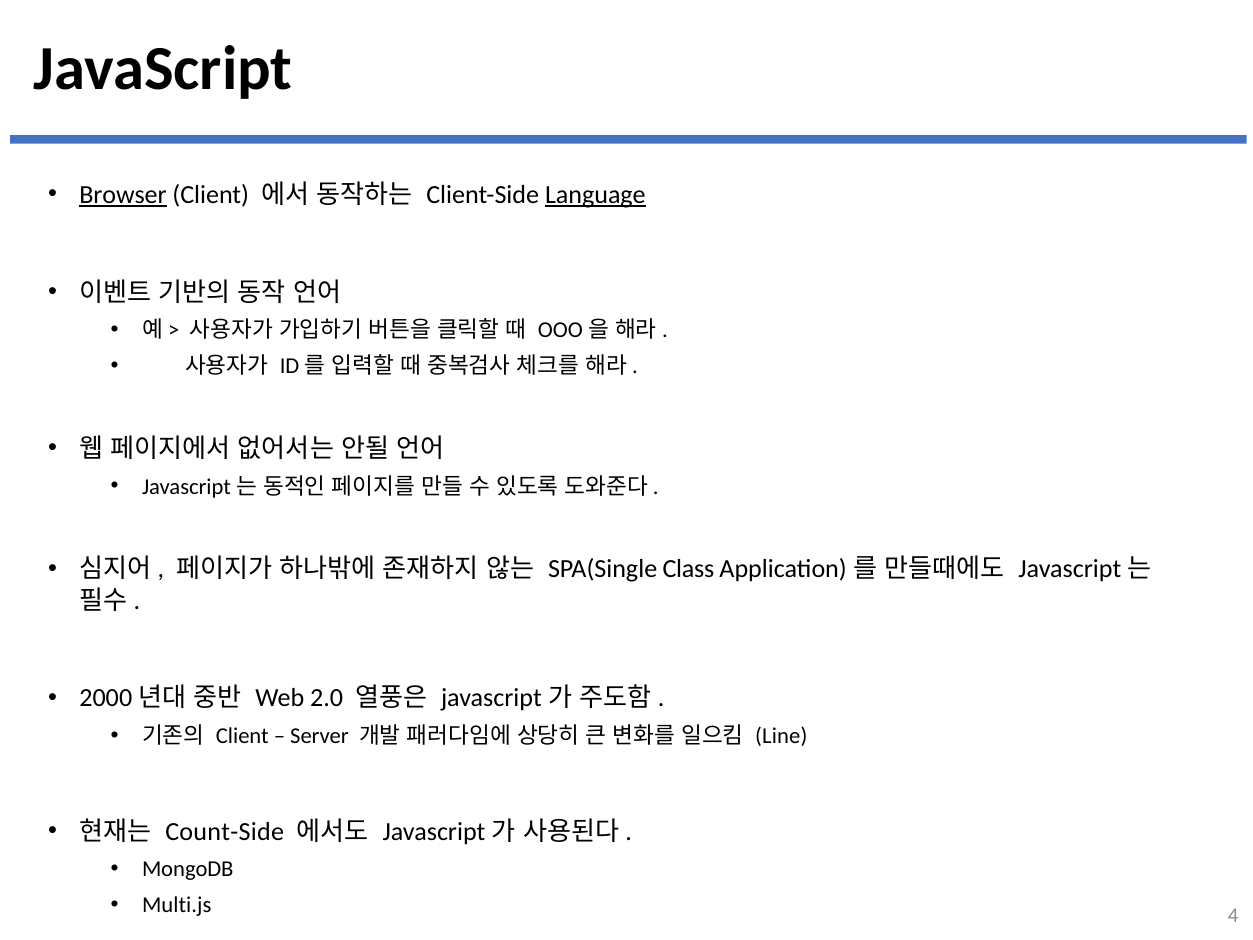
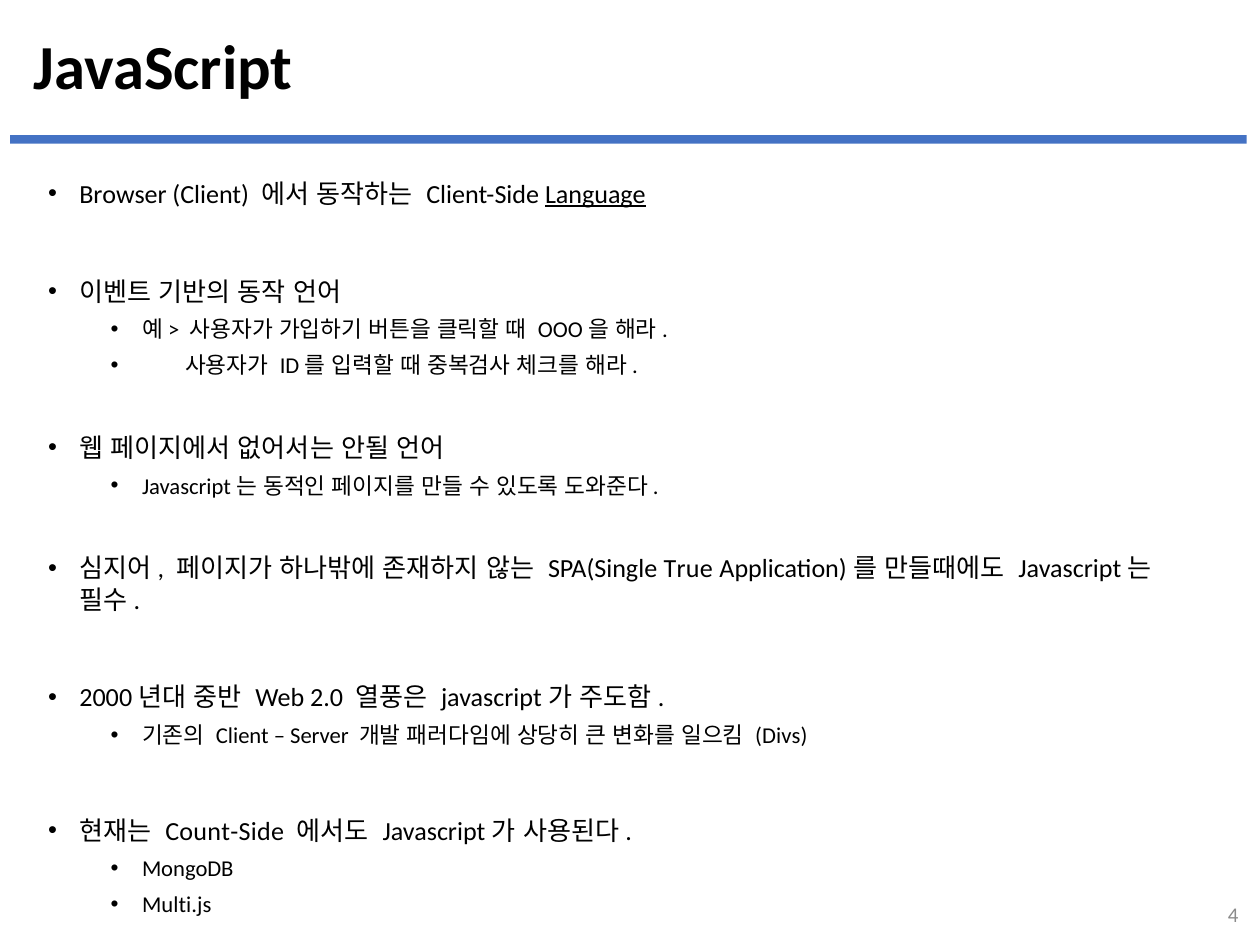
Browser underline: present -> none
Class: Class -> True
Line: Line -> Divs
